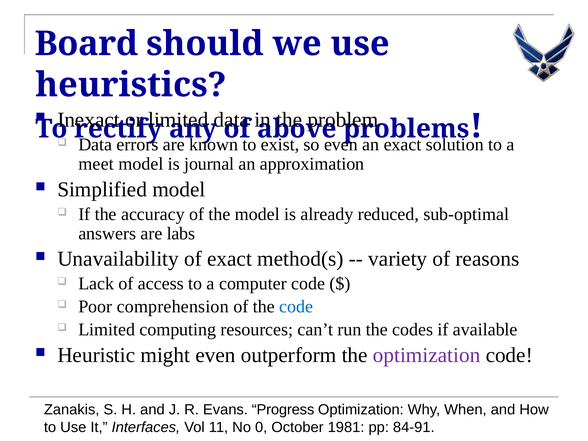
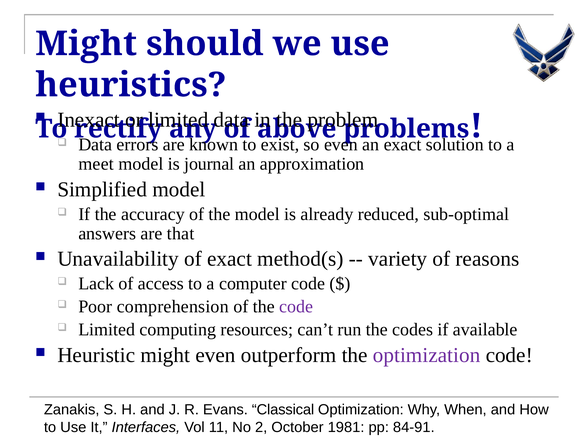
Board at (86, 44): Board -> Might
labs: labs -> that
code at (296, 307) colour: blue -> purple
Progress: Progress -> Classical
0: 0 -> 2
